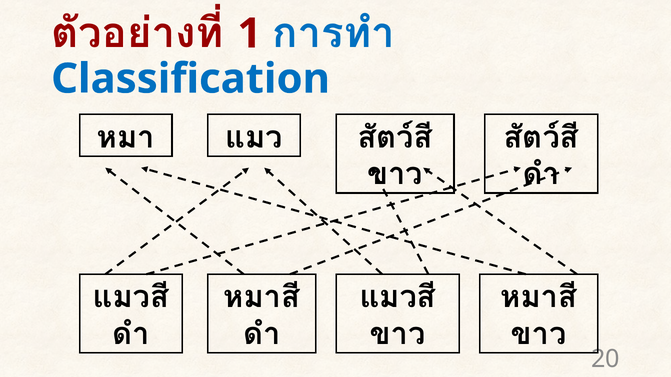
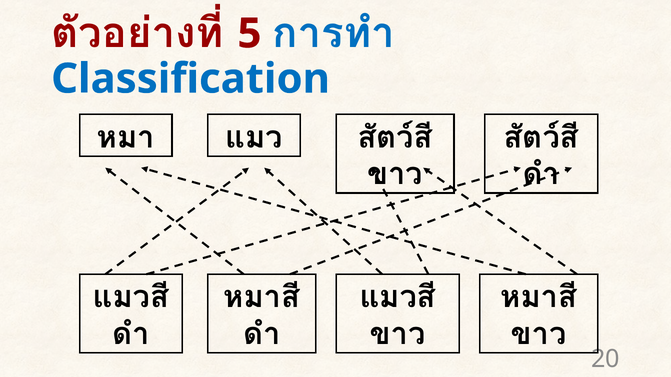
1: 1 -> 5
